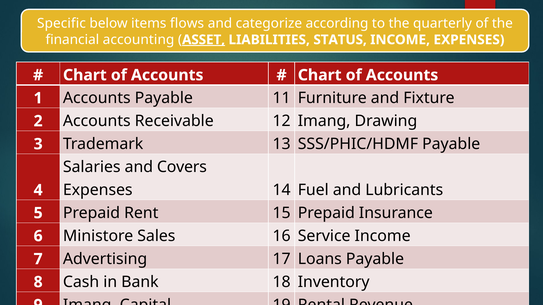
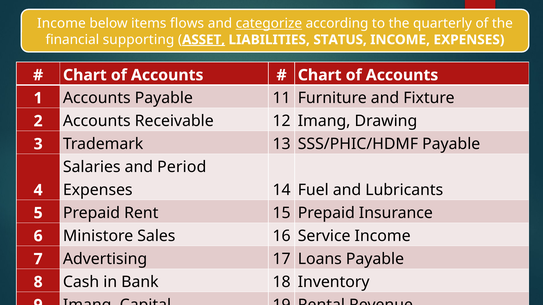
Specific at (61, 23): Specific -> Income
categorize underline: none -> present
accounting: accounting -> supporting
Covers: Covers -> Period
